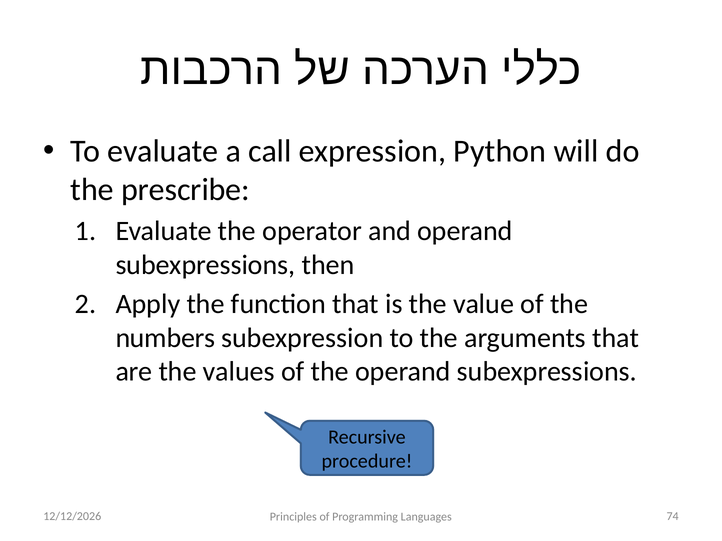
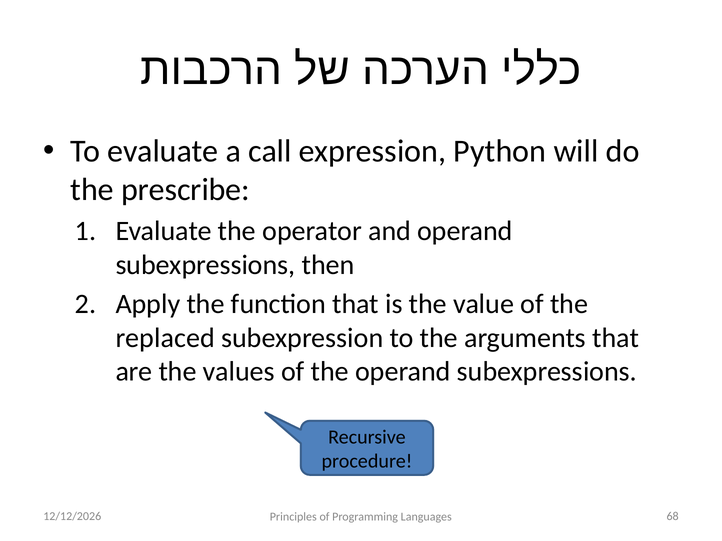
numbers: numbers -> replaced
74: 74 -> 68
